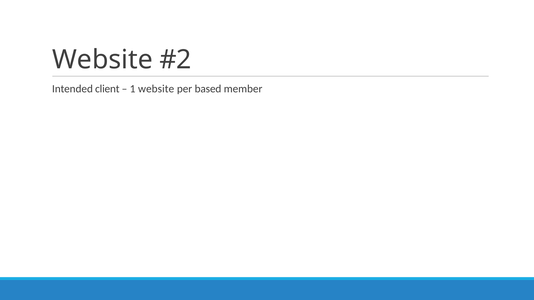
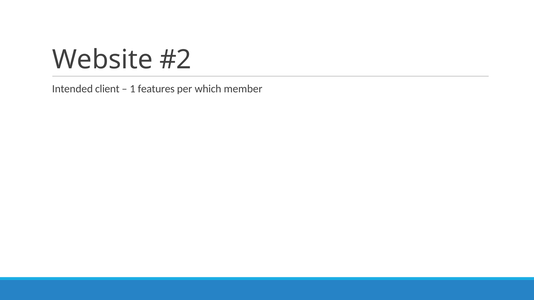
1 website: website -> features
based: based -> which
